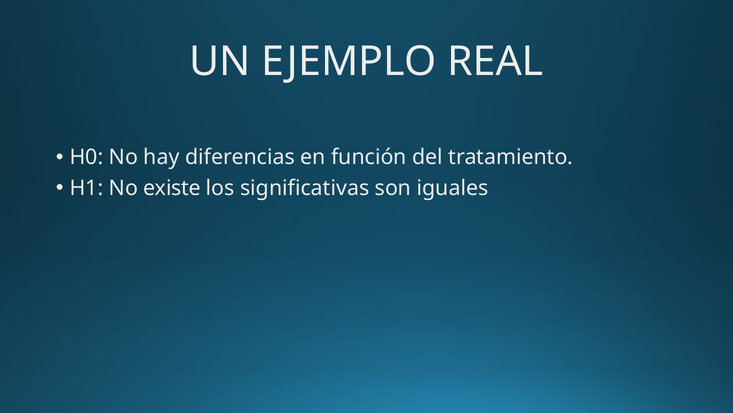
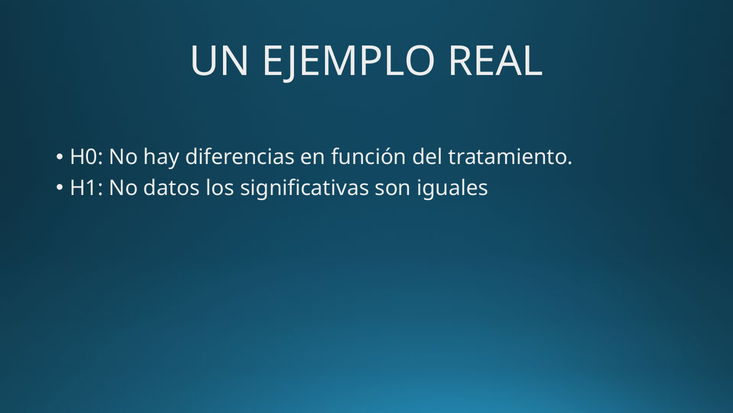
existe: existe -> datos
